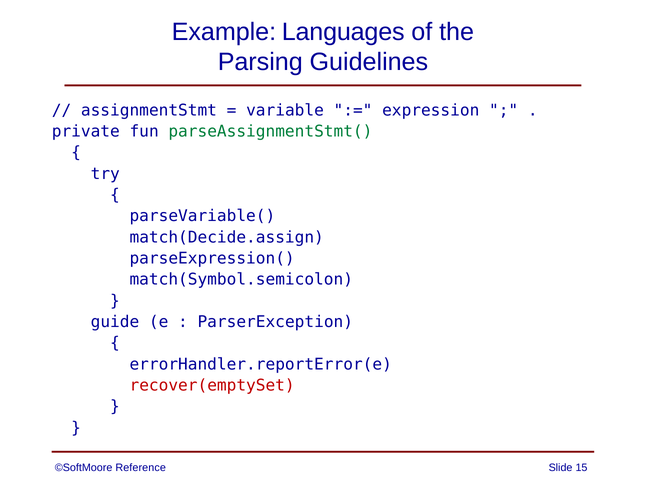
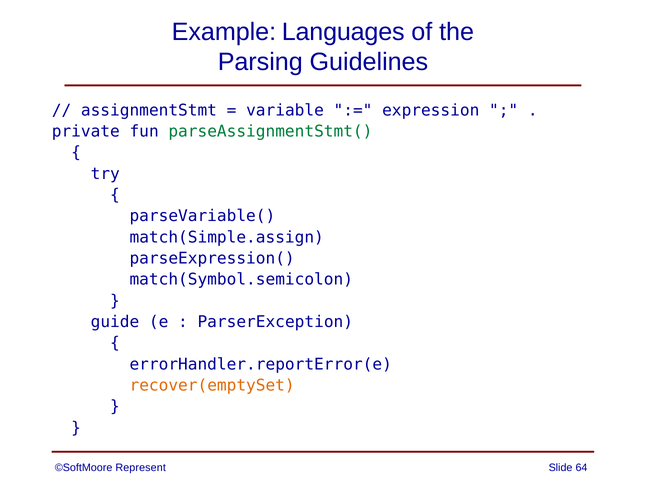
match(Decide.assign: match(Decide.assign -> match(Simple.assign
recover(emptySet colour: red -> orange
Reference: Reference -> Represent
15: 15 -> 64
